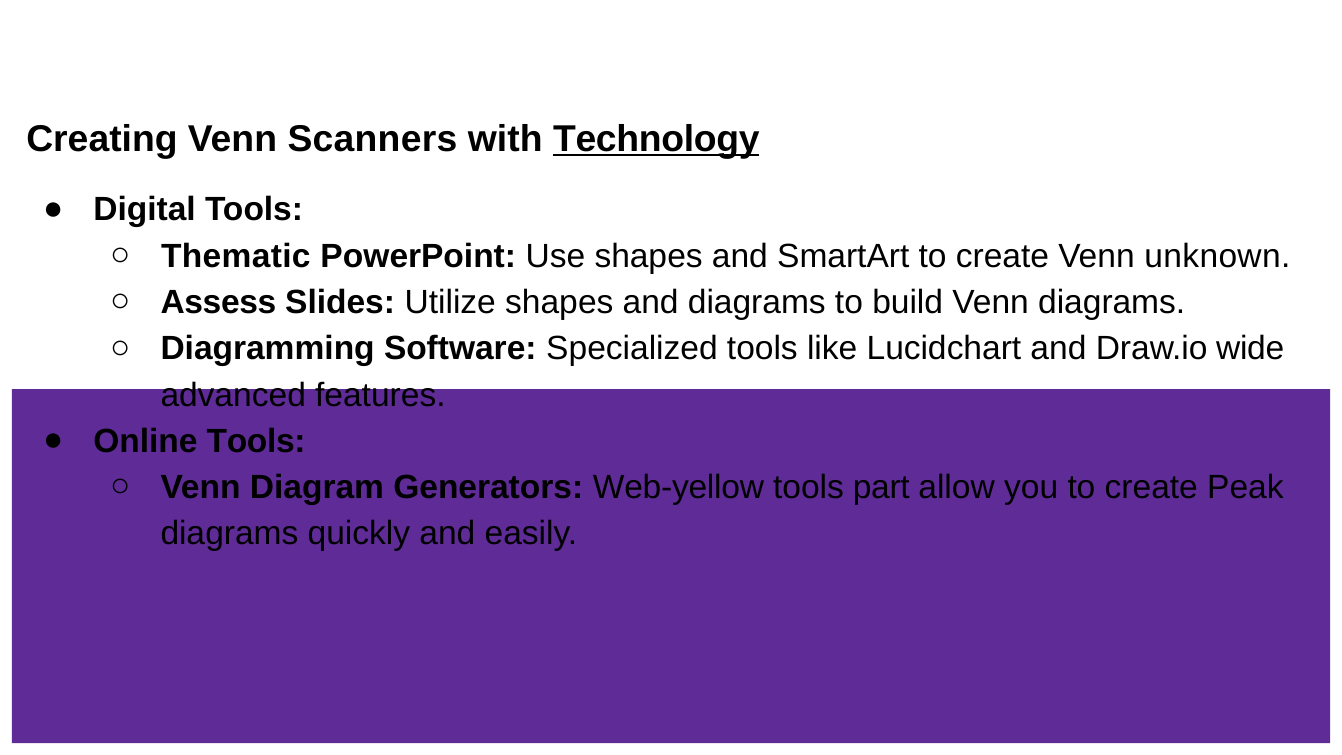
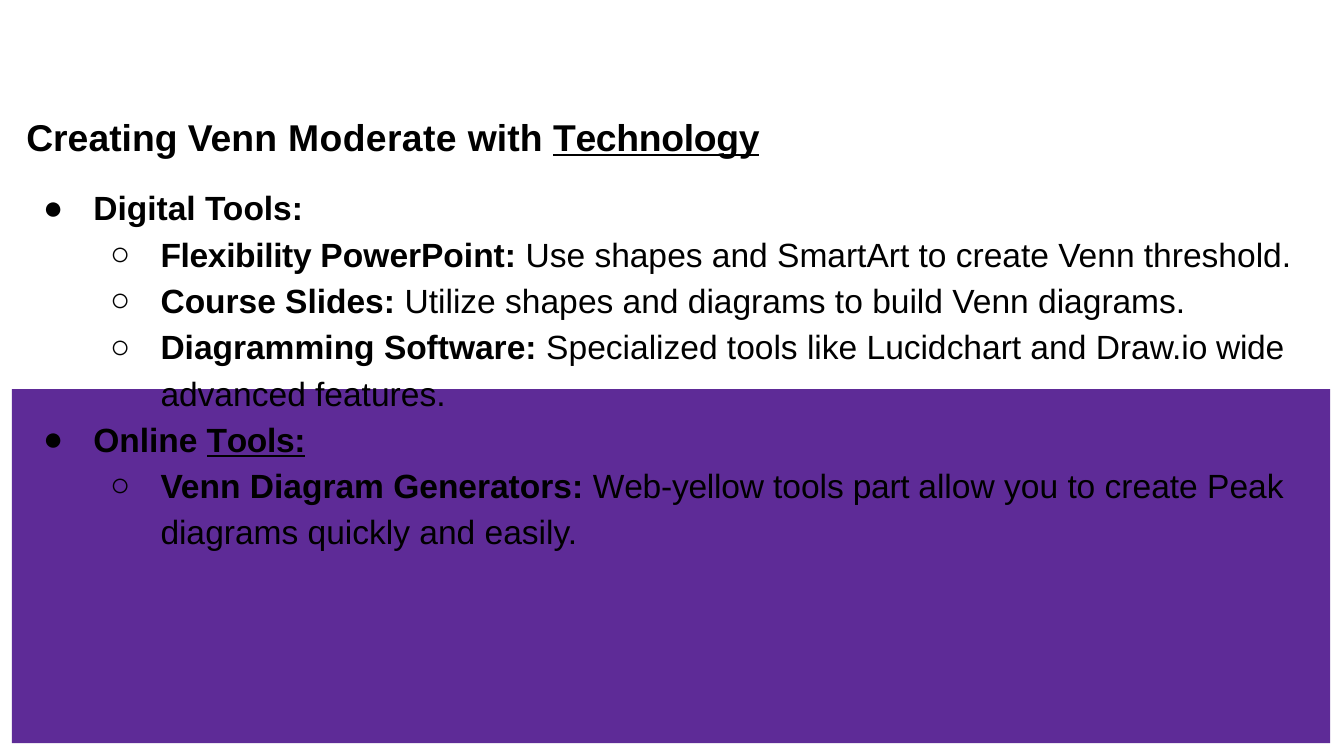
Scanners: Scanners -> Moderate
Thematic: Thematic -> Flexibility
unknown: unknown -> threshold
Assess: Assess -> Course
Tools at (256, 441) underline: none -> present
